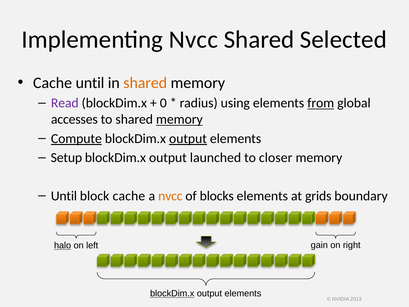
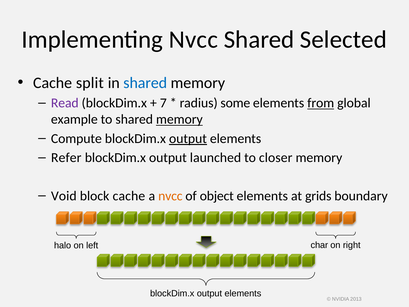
Cache until: until -> split
shared at (145, 83) colour: orange -> blue
0: 0 -> 7
using: using -> some
accesses: accesses -> example
Compute underline: present -> none
Setup: Setup -> Refer
Until at (64, 196): Until -> Void
blocks: blocks -> object
halo underline: present -> none
gain: gain -> char
blockDim.x at (172, 293) underline: present -> none
